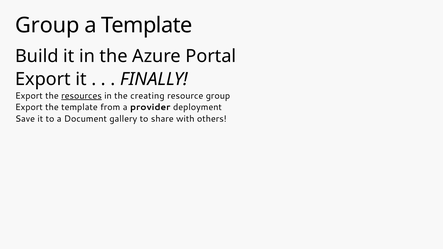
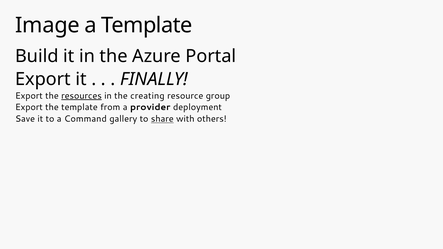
Group at (47, 25): Group -> Image
Document: Document -> Command
share underline: none -> present
